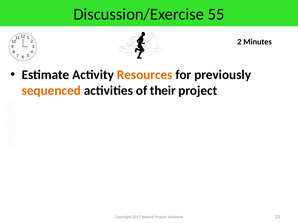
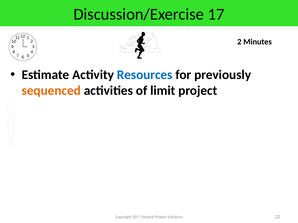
55: 55 -> 17
Resources colour: orange -> blue
their: their -> limit
